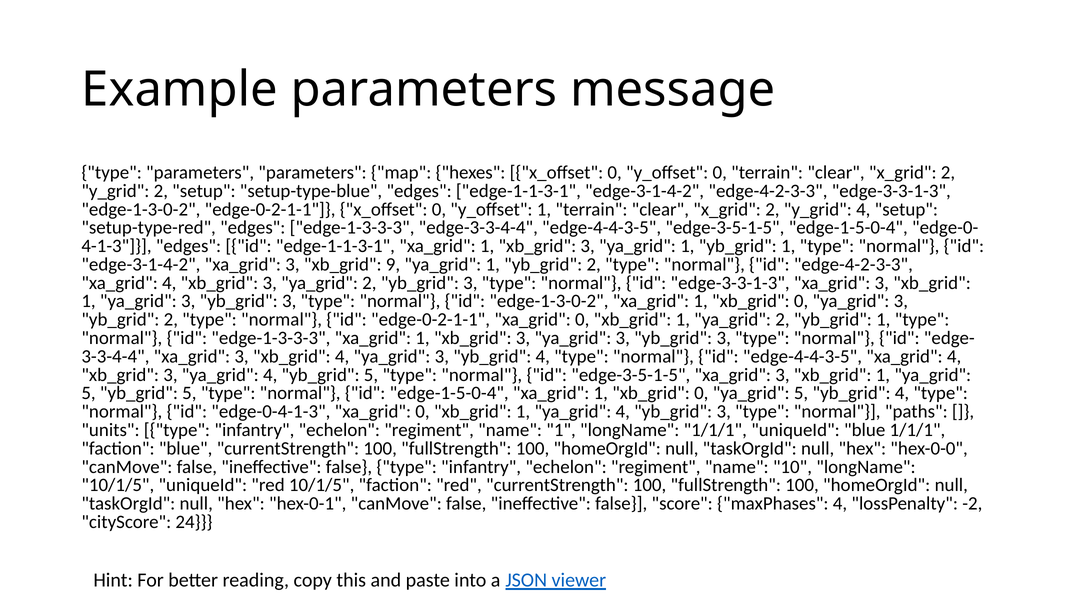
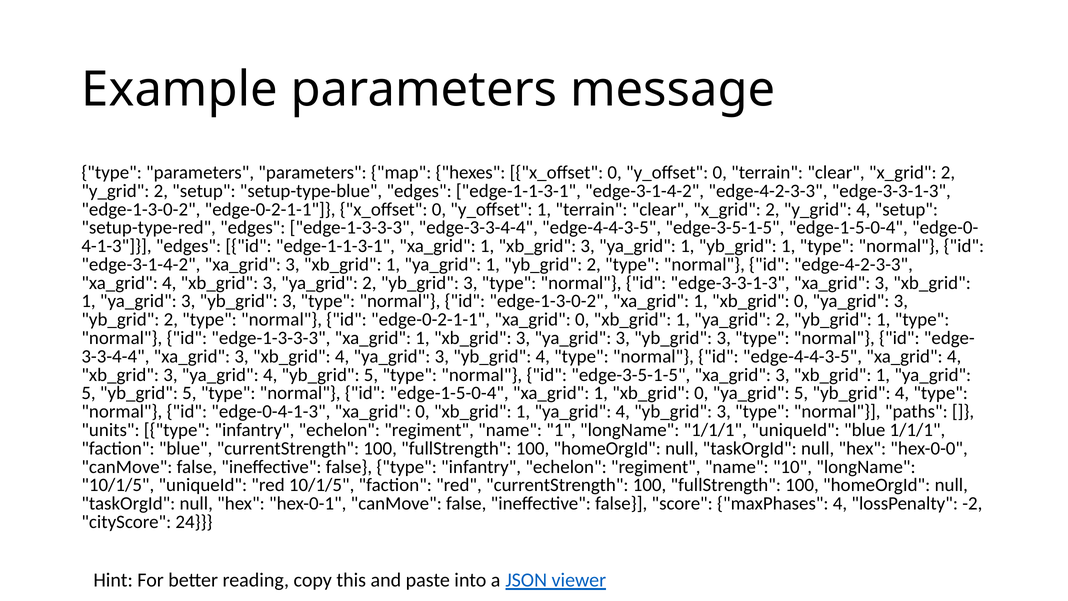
9 at (393, 264): 9 -> 1
